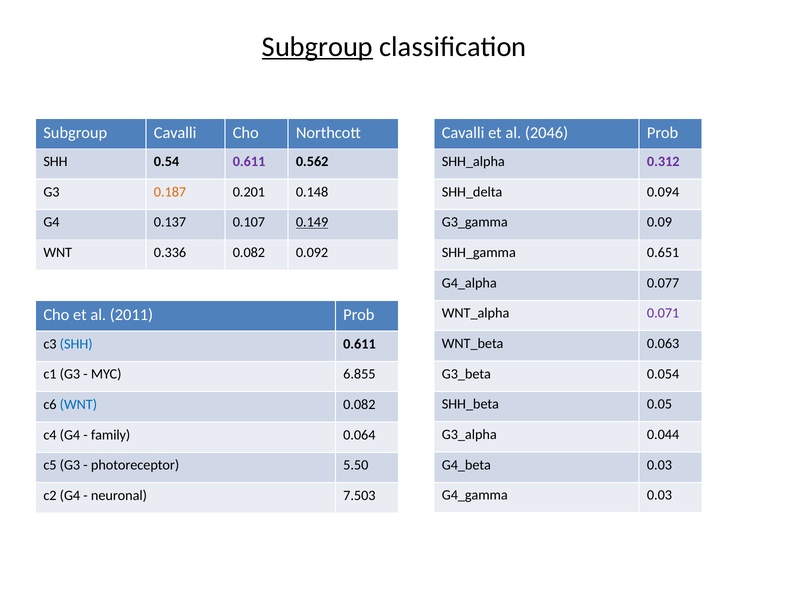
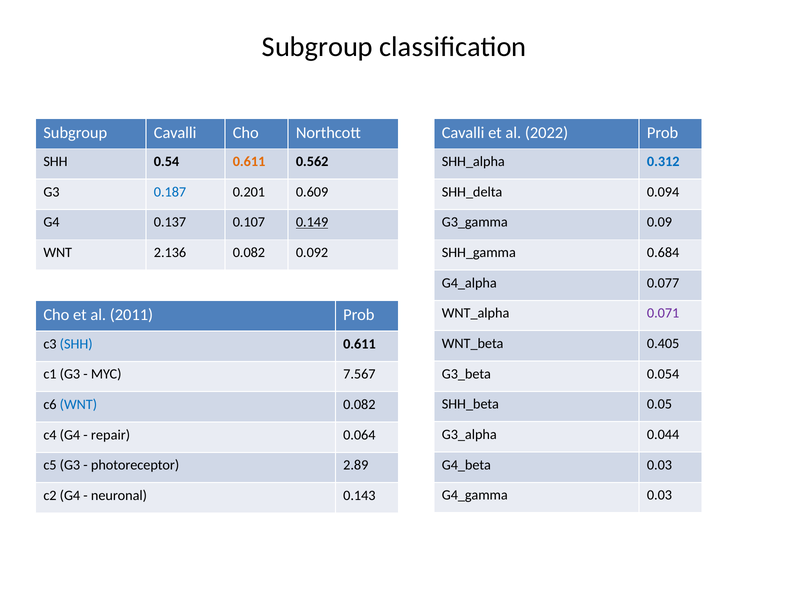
Subgroup at (317, 47) underline: present -> none
2046: 2046 -> 2022
0.611 at (249, 161) colour: purple -> orange
0.312 colour: purple -> blue
0.187 colour: orange -> blue
0.148: 0.148 -> 0.609
0.336: 0.336 -> 2.136
0.651: 0.651 -> 0.684
0.063: 0.063 -> 0.405
6.855: 6.855 -> 7.567
family: family -> repair
5.50: 5.50 -> 2.89
7.503: 7.503 -> 0.143
